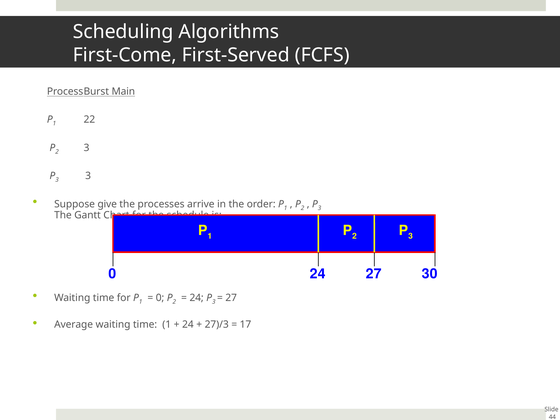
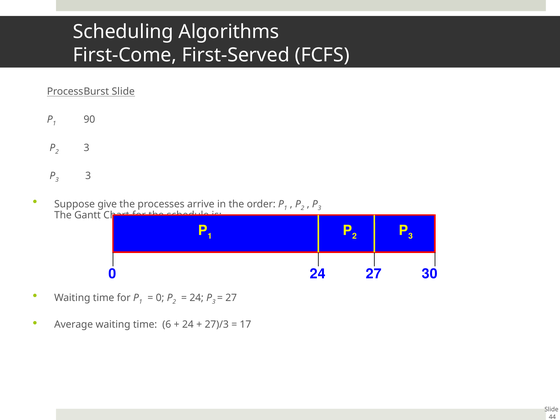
Main at (123, 92): Main -> Slide
22: 22 -> 90
time 1: 1 -> 6
